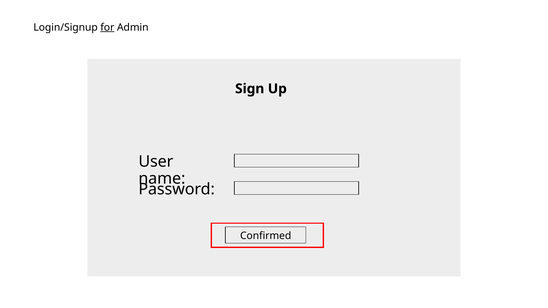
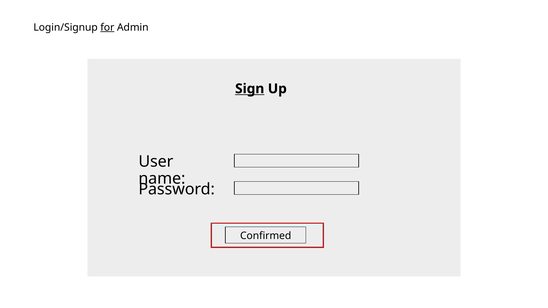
Sign underline: none -> present
